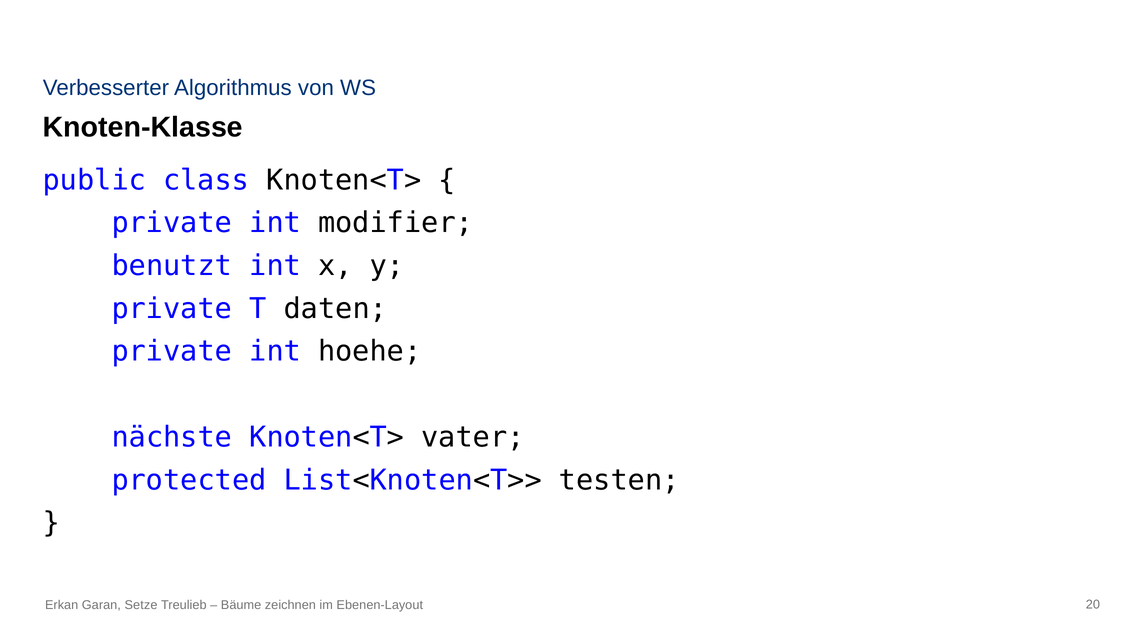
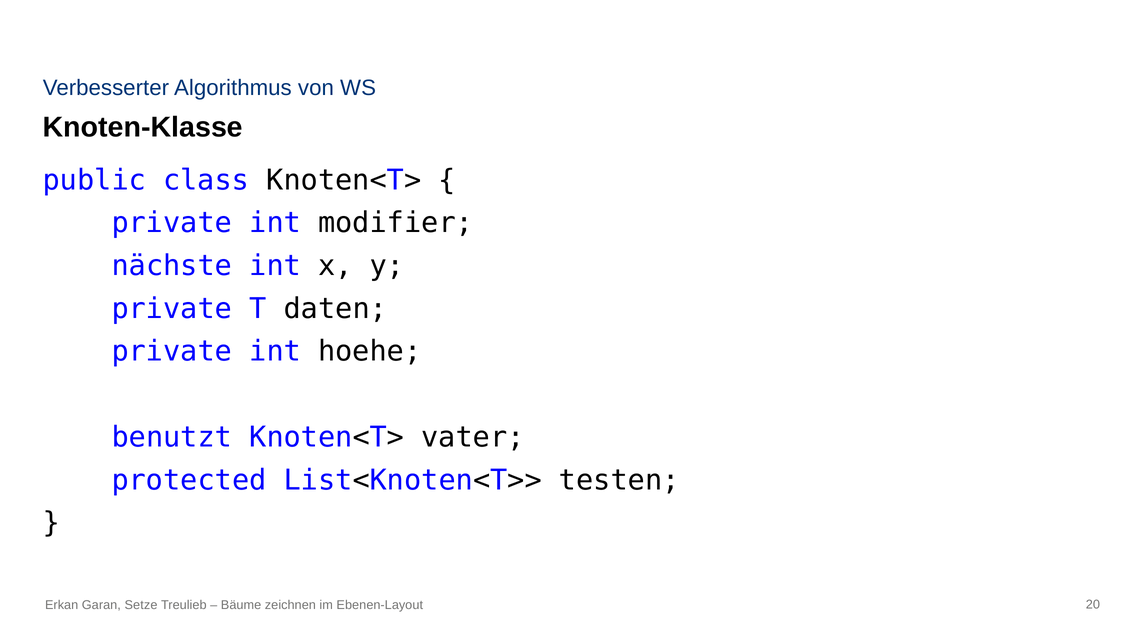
benutzt: benutzt -> nächste
nächste: nächste -> benutzt
